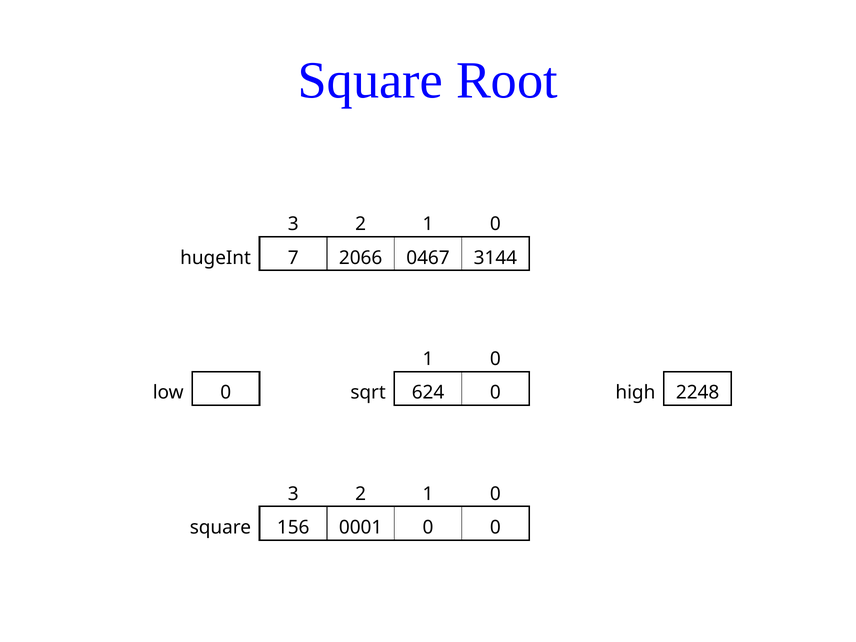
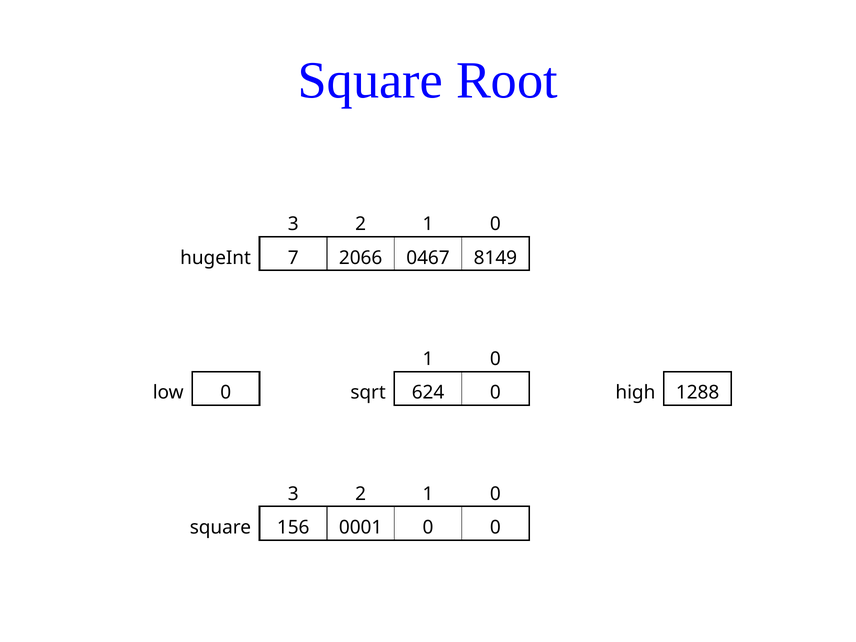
3144: 3144 -> 8149
2248: 2248 -> 1288
